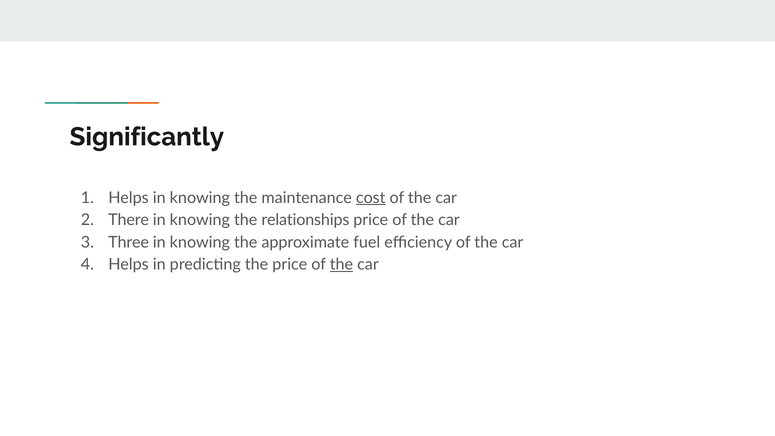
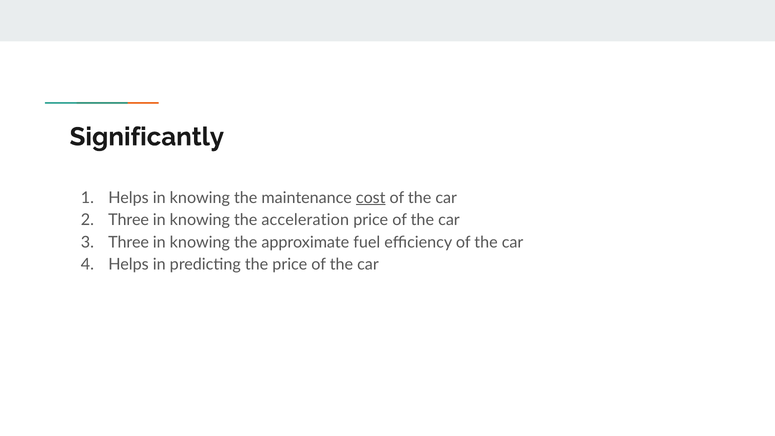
There at (129, 220): There -> Three
relationships: relationships -> acceleration
the at (341, 264) underline: present -> none
